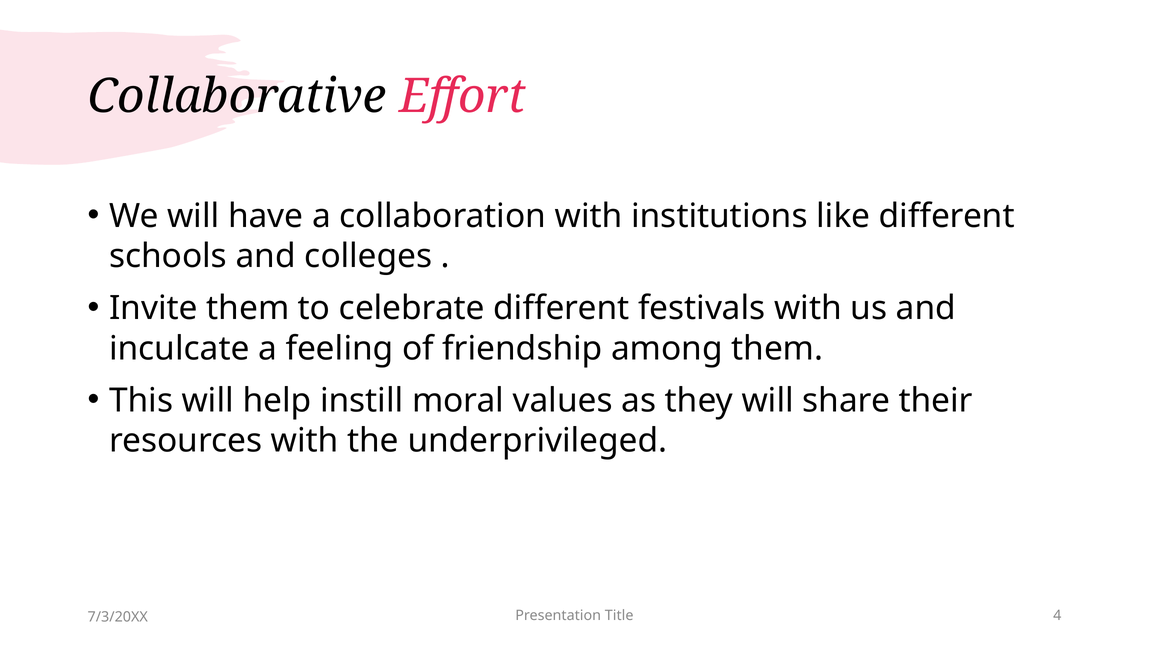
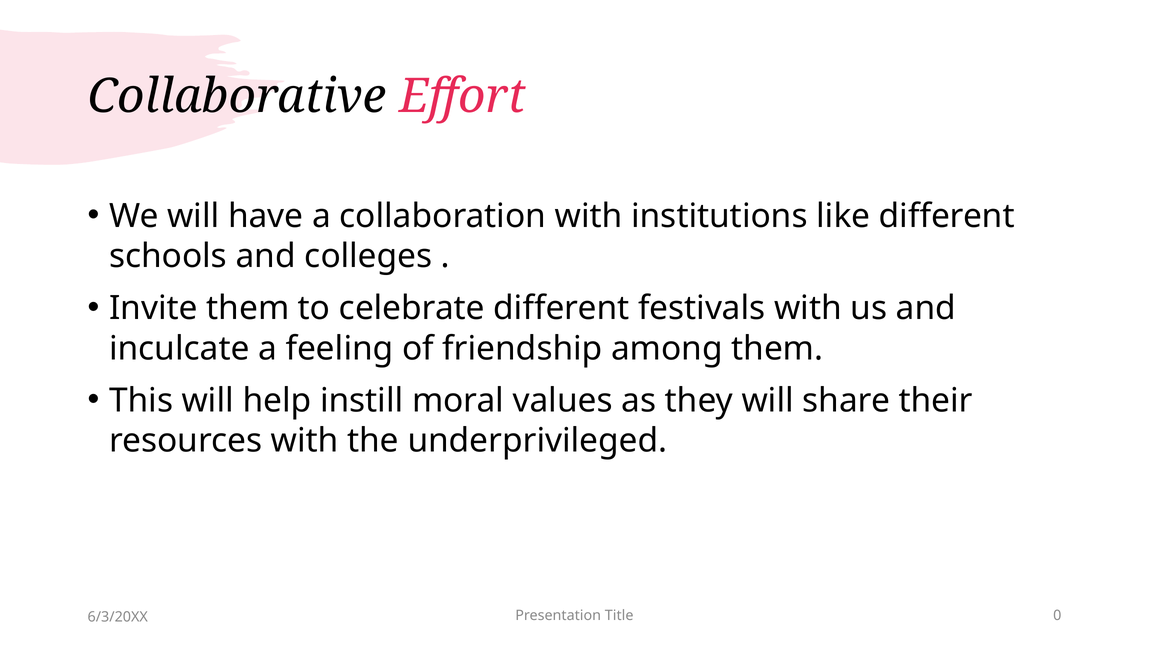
4: 4 -> 0
7/3/20XX: 7/3/20XX -> 6/3/20XX
